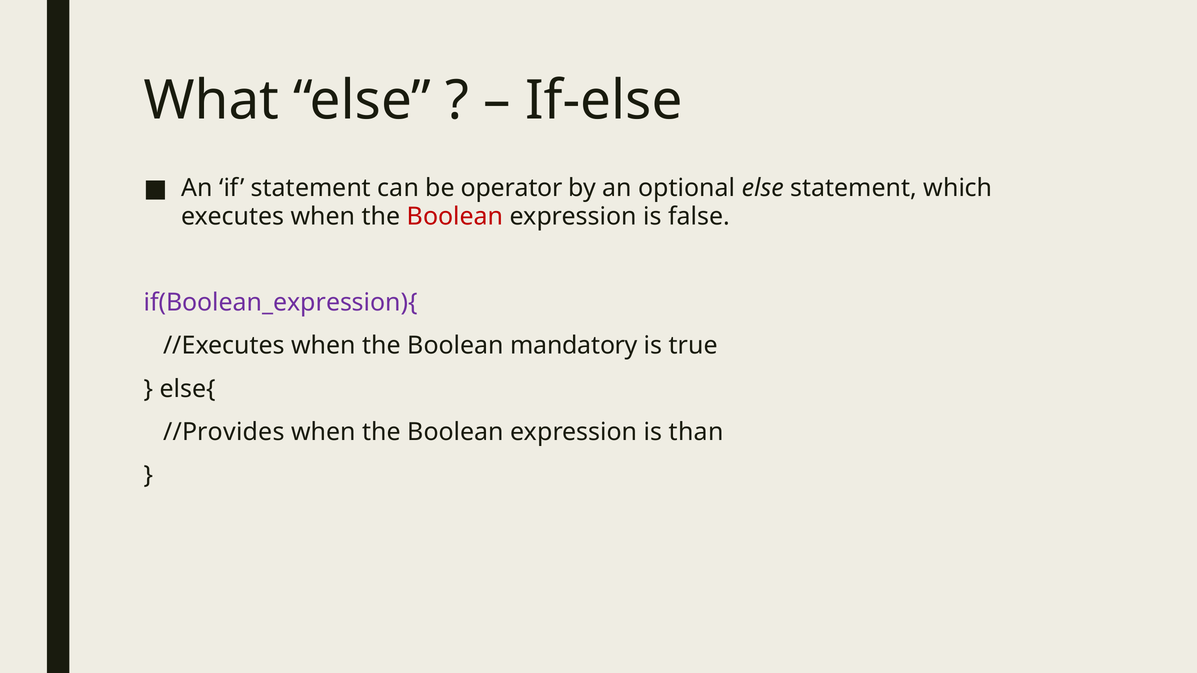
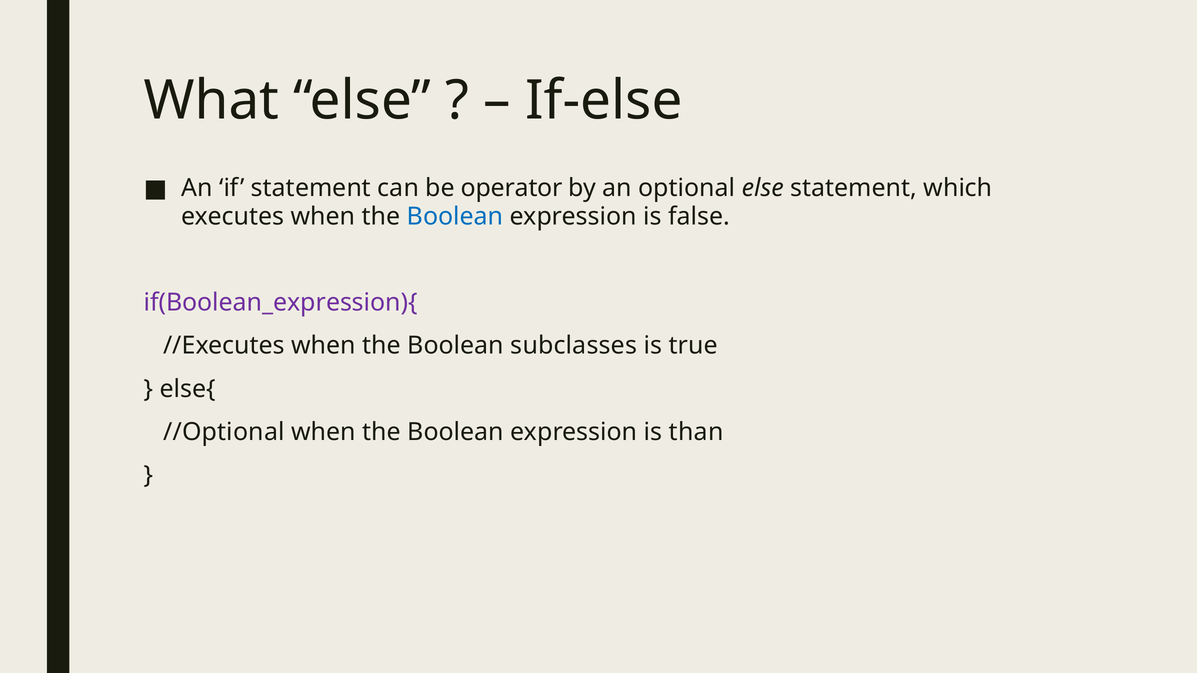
Boolean at (455, 216) colour: red -> blue
mandatory: mandatory -> subclasses
//Provides: //Provides -> //Optional
